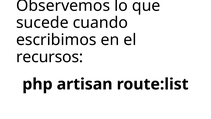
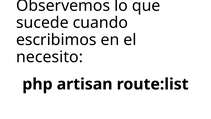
recursos: recursos -> necesito
